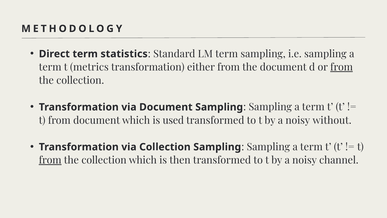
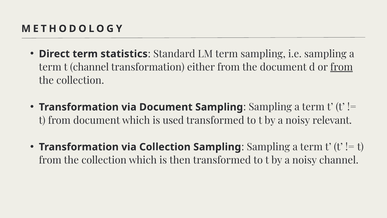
t metrics: metrics -> channel
without: without -> relevant
from at (50, 160) underline: present -> none
